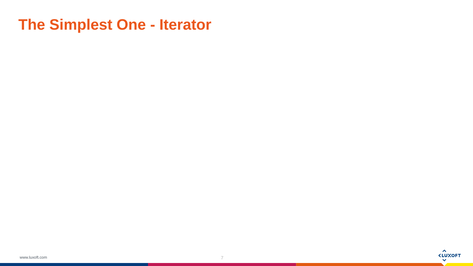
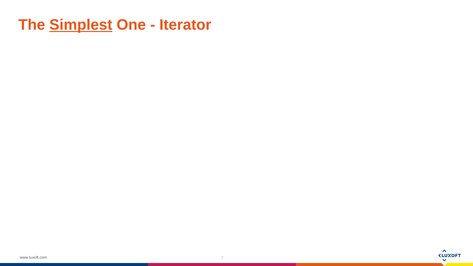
Simplest underline: none -> present
